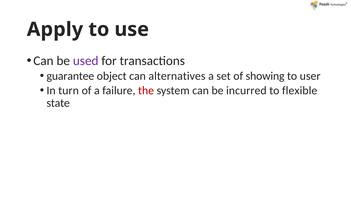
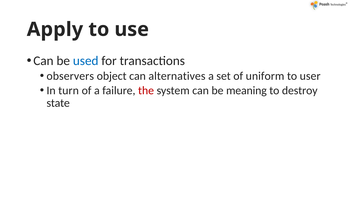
used colour: purple -> blue
guarantee: guarantee -> observers
showing: showing -> uniform
incurred: incurred -> meaning
flexible: flexible -> destroy
